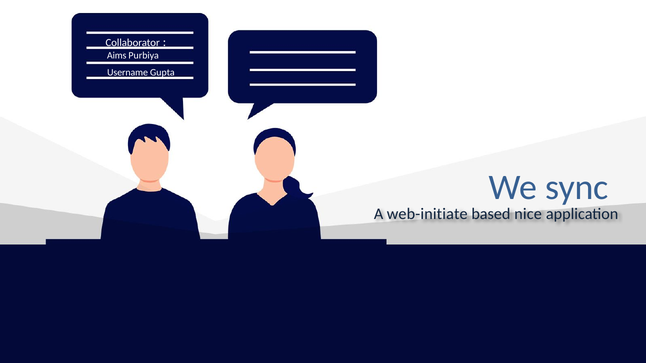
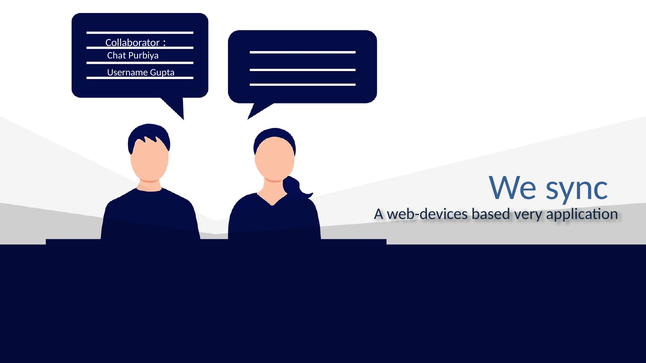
Aims: Aims -> Chat
web-initiate: web-initiate -> web-devices
nice: nice -> very
